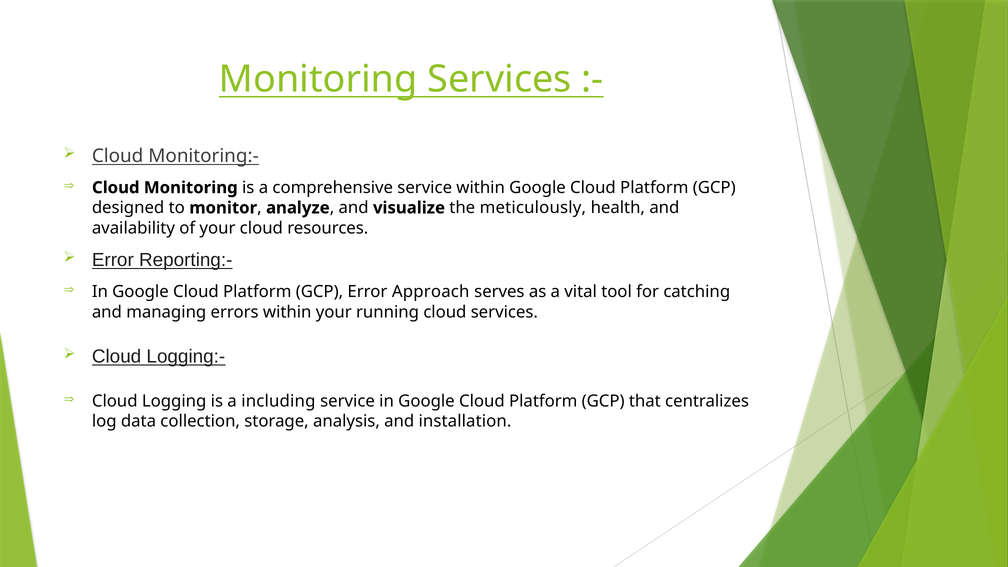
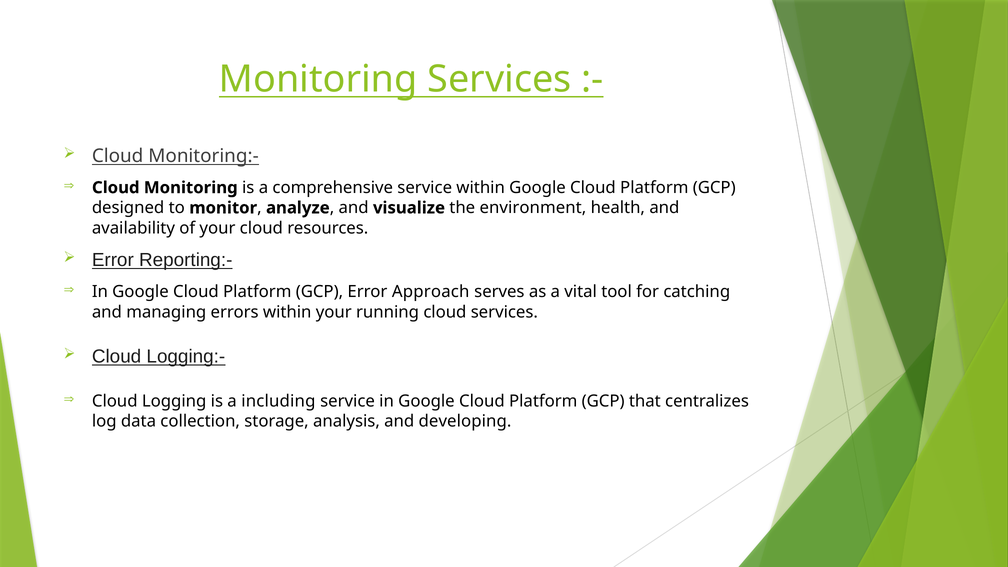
meticulously: meticulously -> environment
installation: installation -> developing
